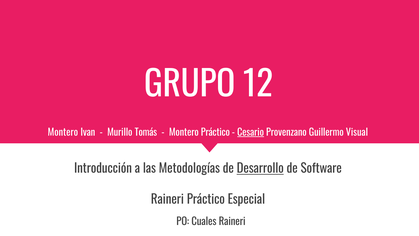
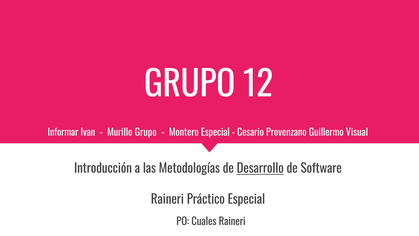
Montero at (63, 132): Montero -> Informar
Murillo Tomás: Tomás -> Grupo
Montero Práctico: Práctico -> Especial
Cesario underline: present -> none
